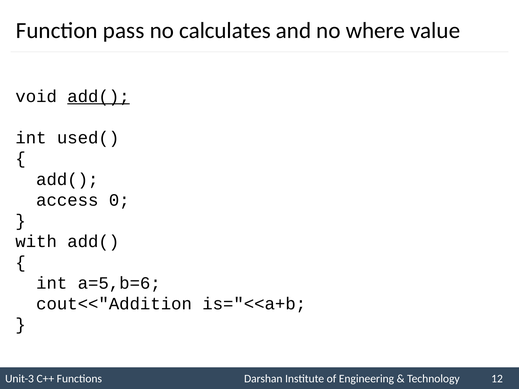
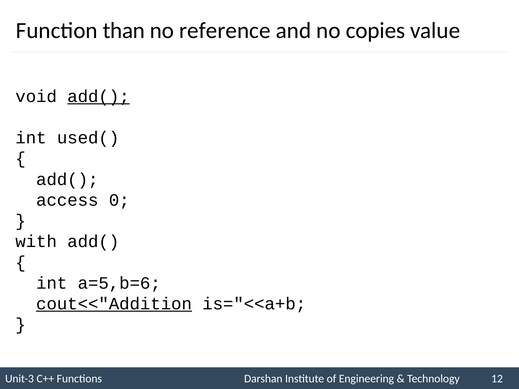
pass: pass -> than
calculates: calculates -> reference
where: where -> copies
cout<<"Addition underline: none -> present
